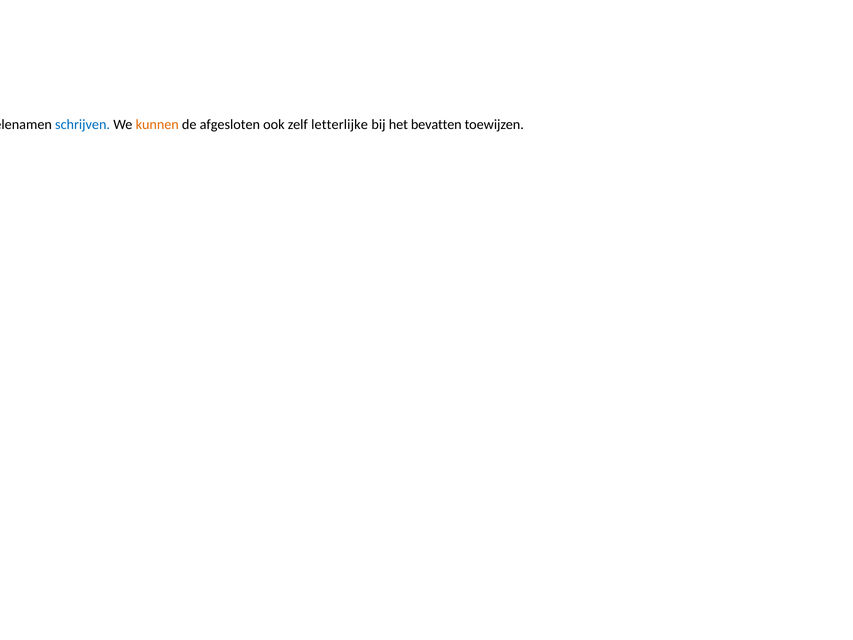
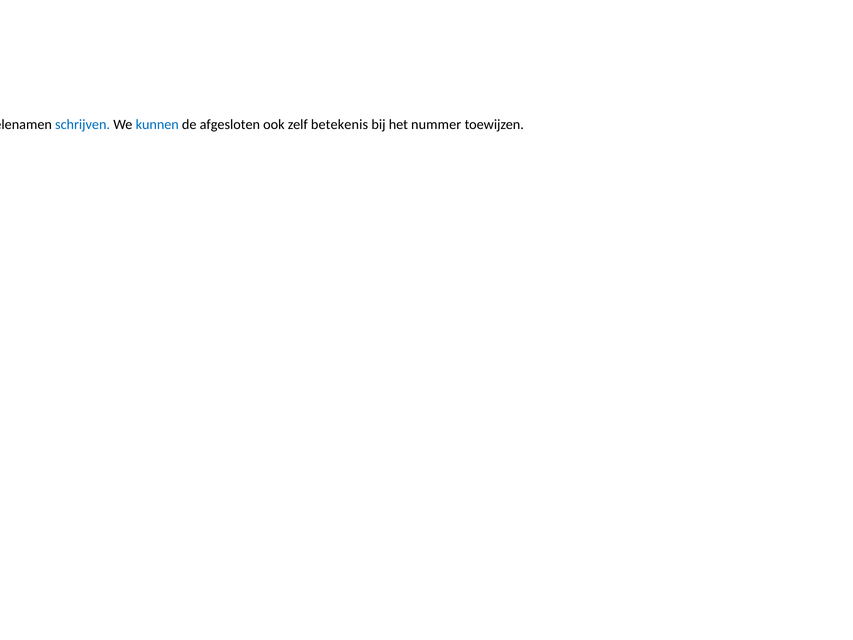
kunnen colour: orange -> blue
letterlijke: letterlijke -> betekenis
bevatten: bevatten -> nummer
